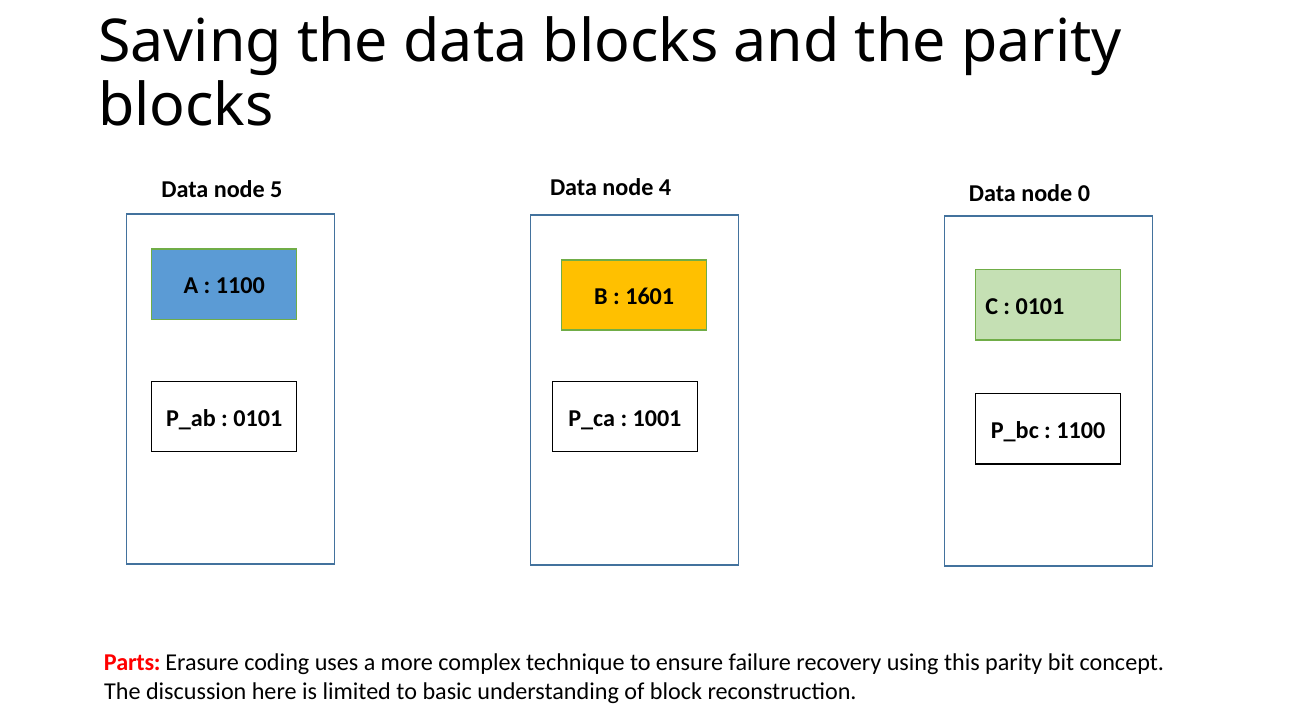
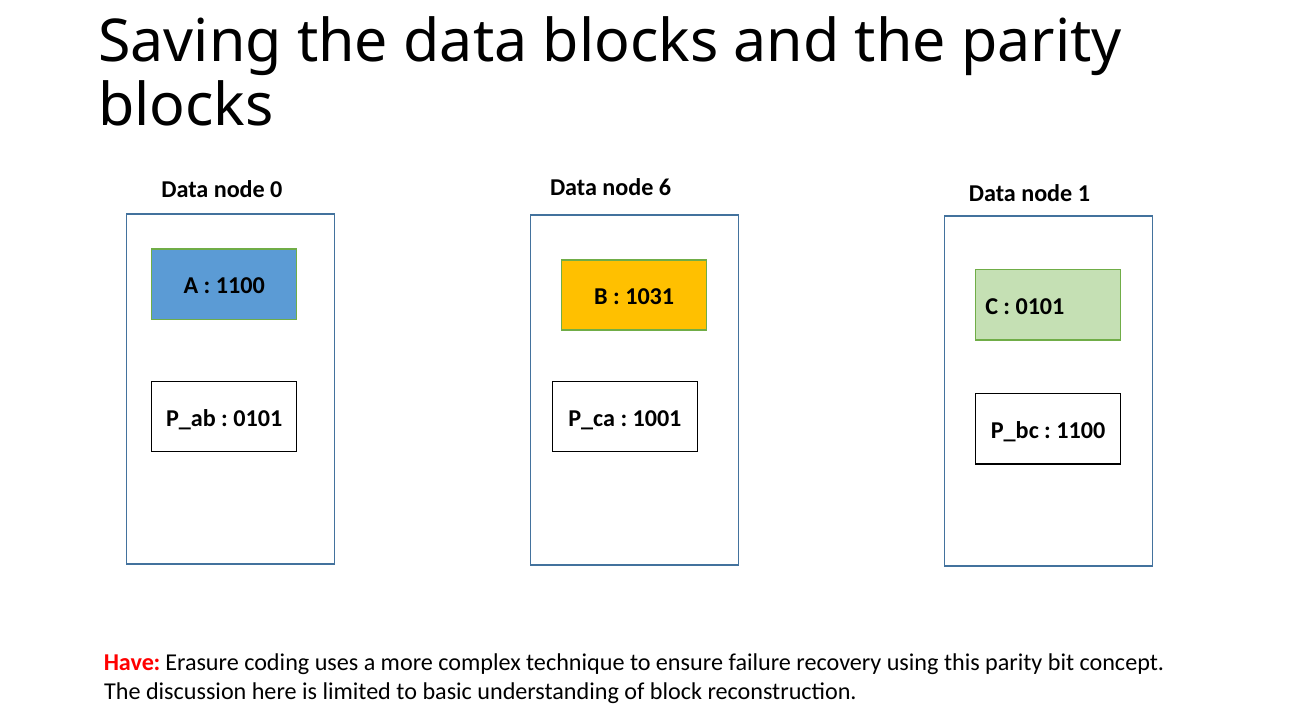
4: 4 -> 6
5: 5 -> 0
0: 0 -> 1
1601: 1601 -> 1031
Parts: Parts -> Have
